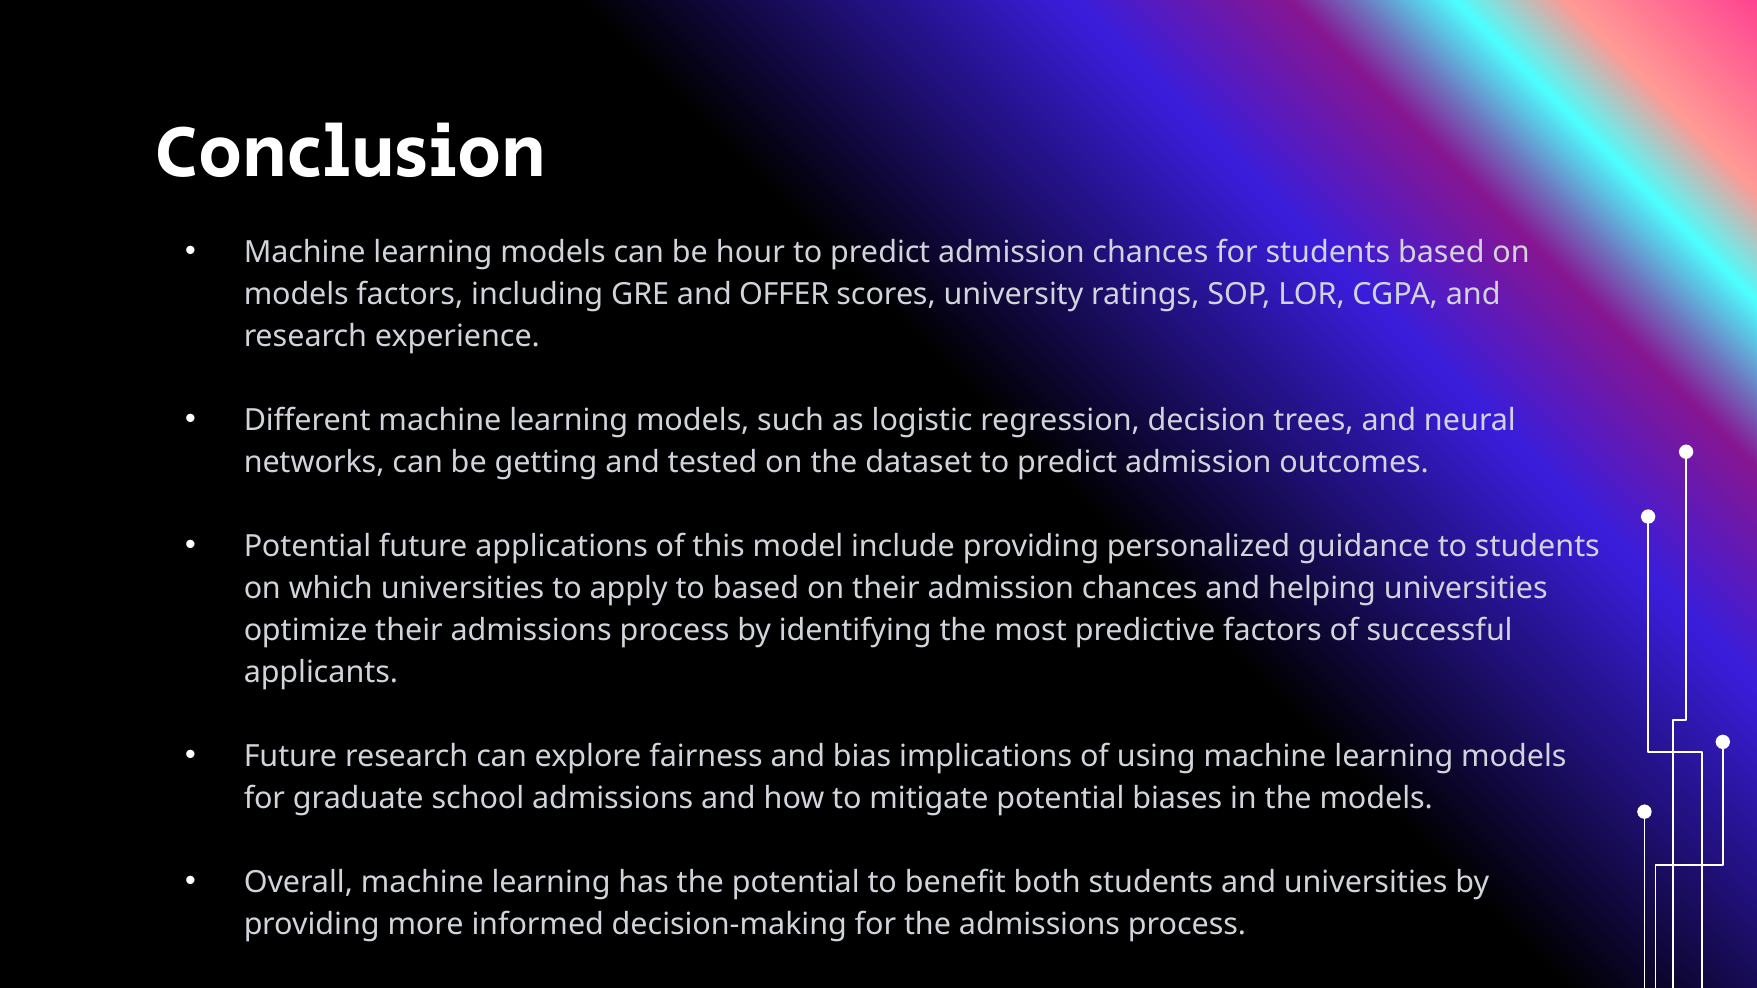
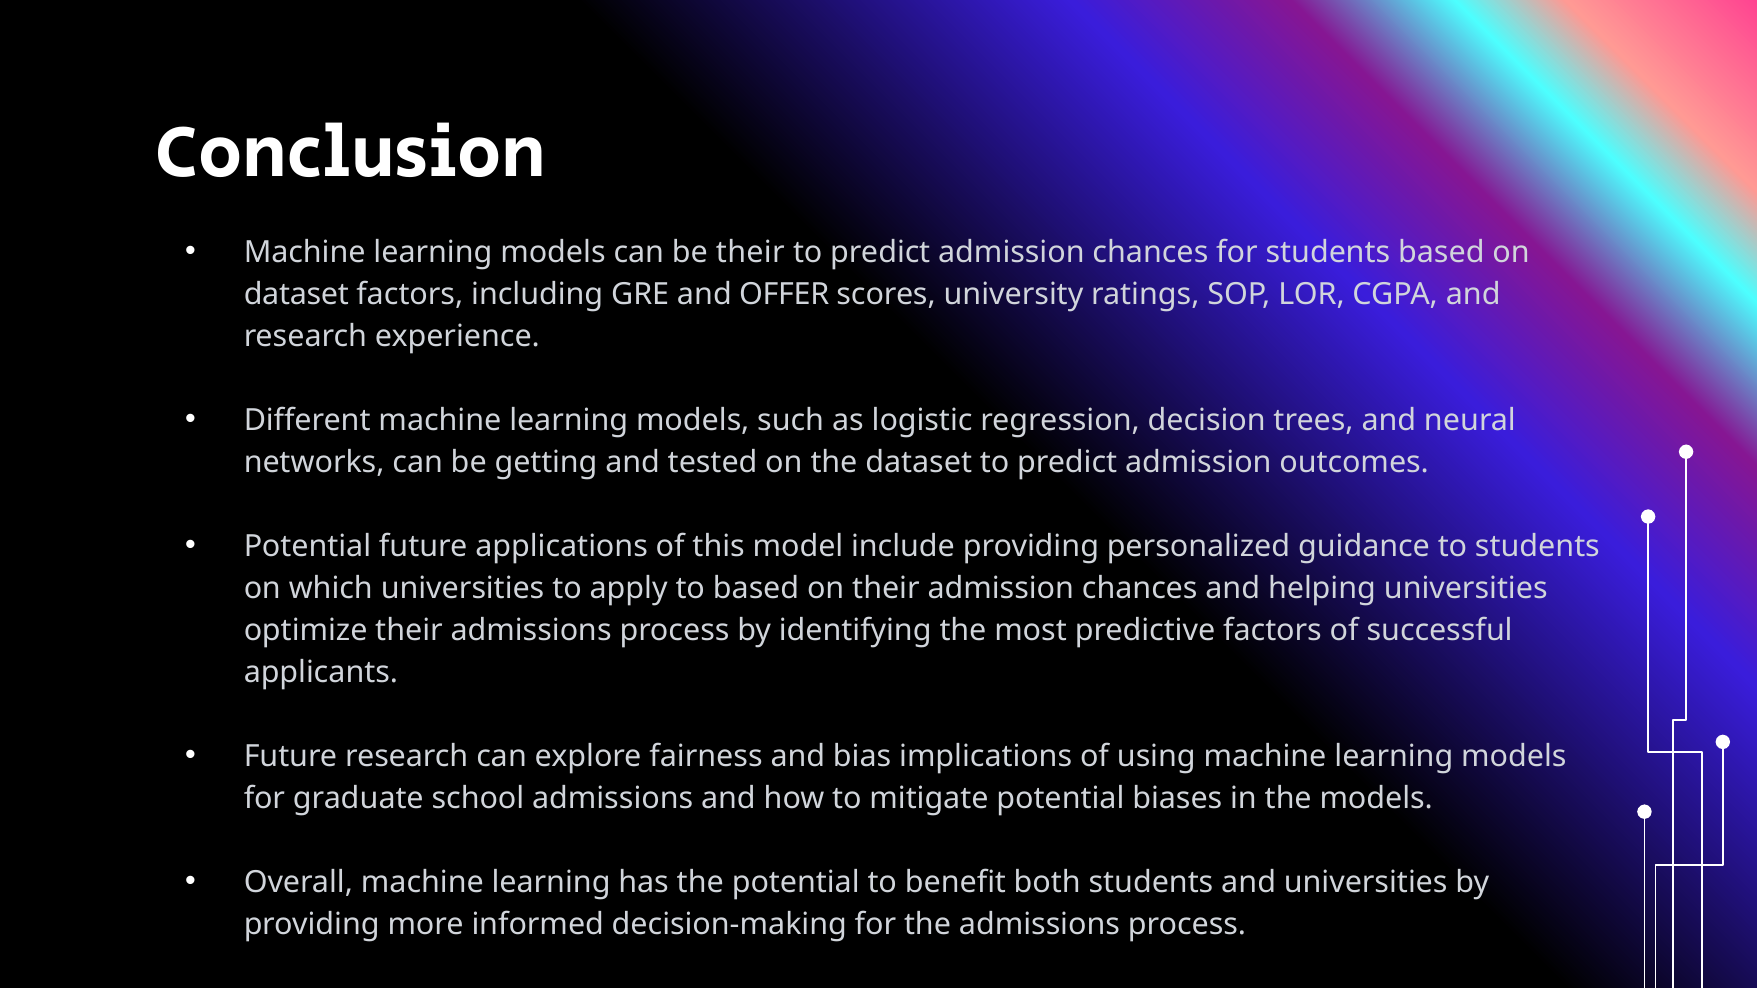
be hour: hour -> their
models at (296, 294): models -> dataset
